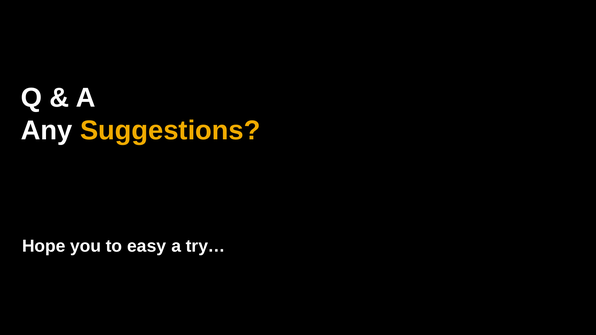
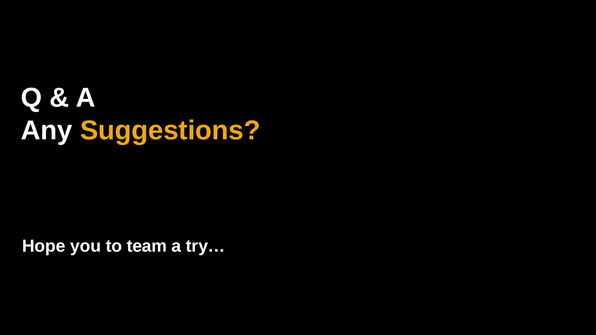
easy: easy -> team
